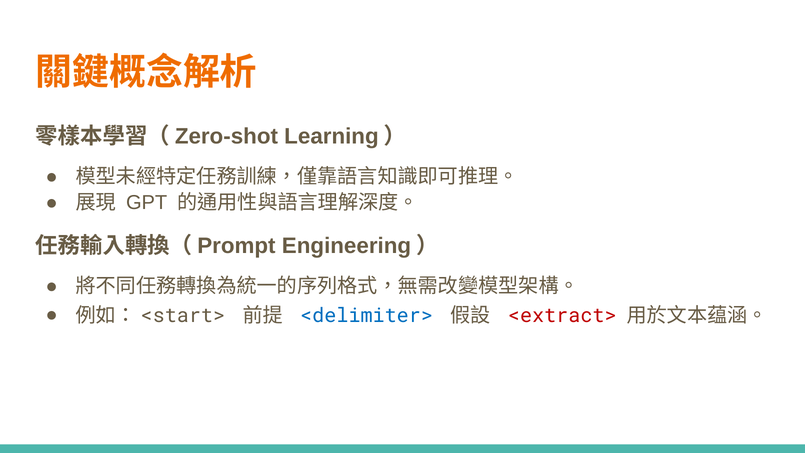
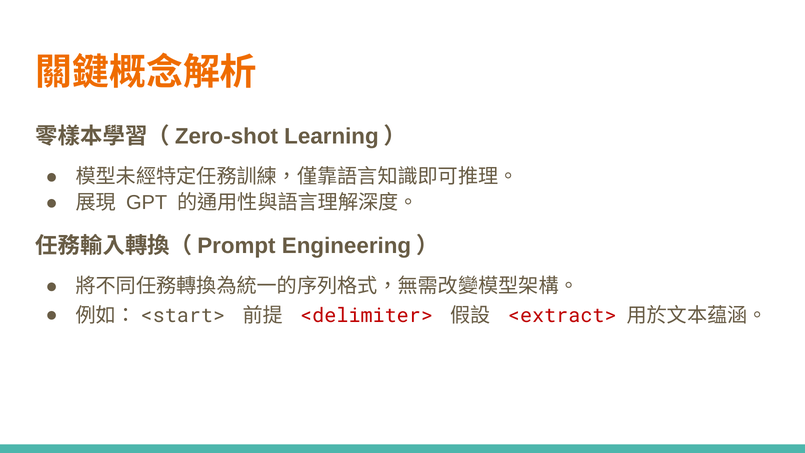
<delimiter> colour: blue -> red
